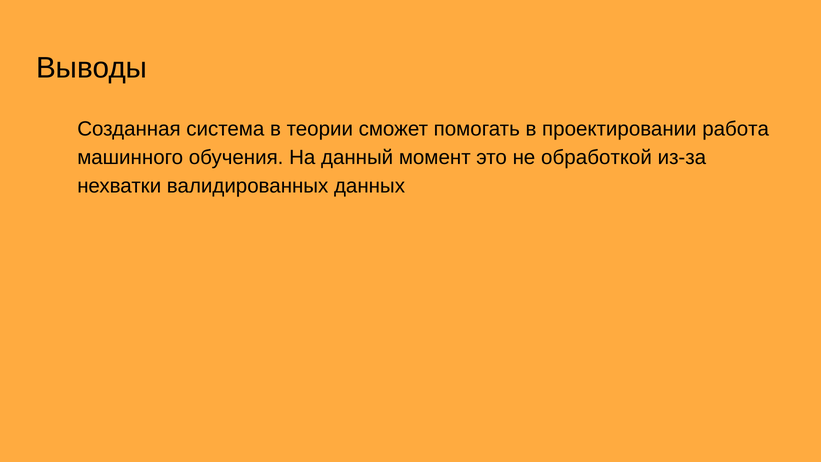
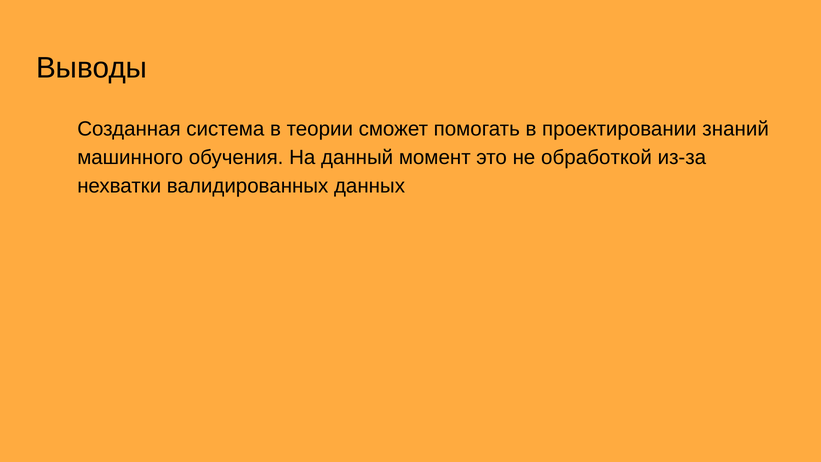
работа: работа -> знаний
